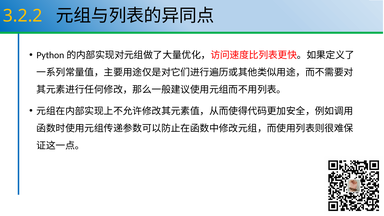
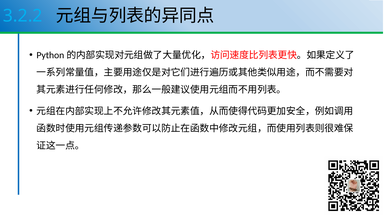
3.2.2 colour: yellow -> light blue
